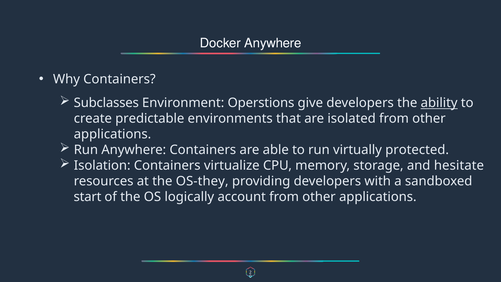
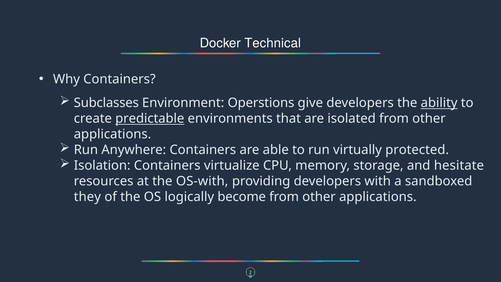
Docker Anywhere: Anywhere -> Technical
predictable underline: none -> present
OS-they: OS-they -> OS-with
start: start -> they
account: account -> become
